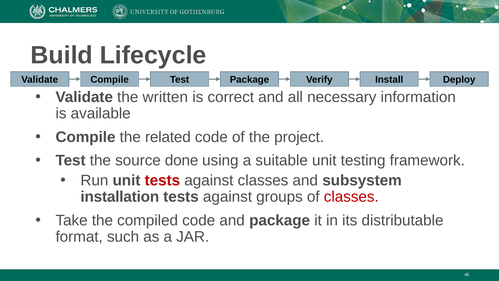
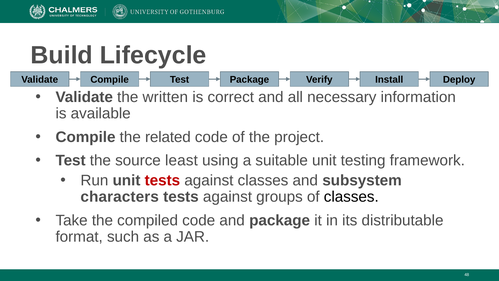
done: done -> least
installation: installation -> characters
classes at (351, 197) colour: red -> black
